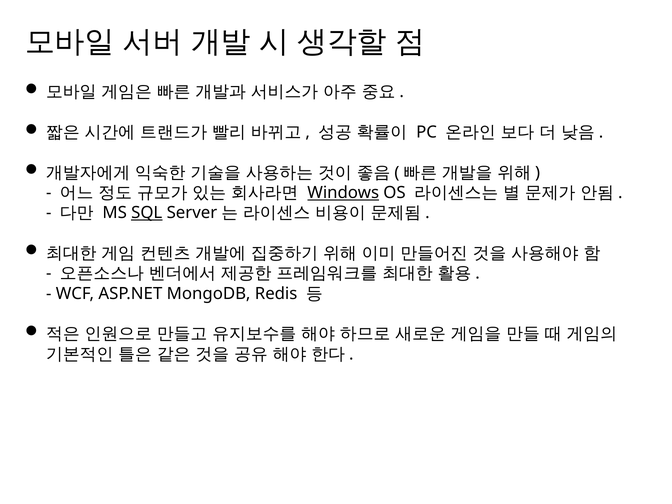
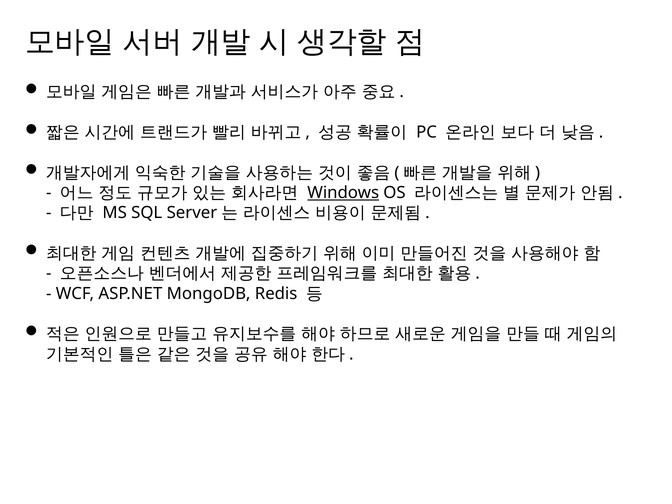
SQL underline: present -> none
